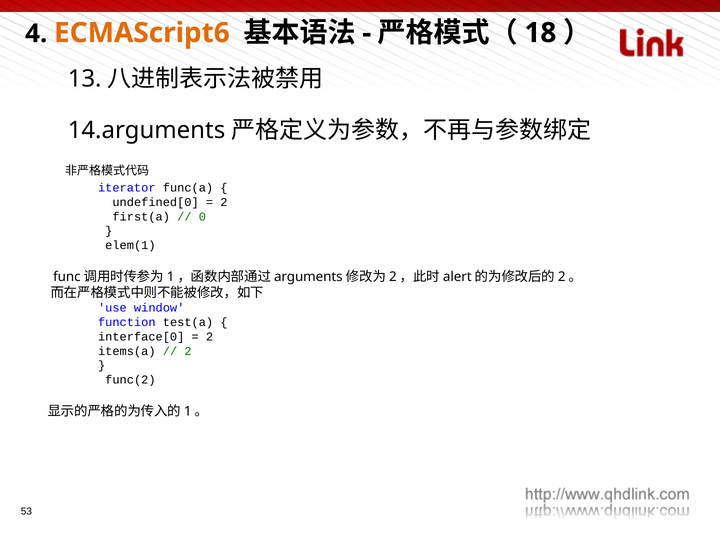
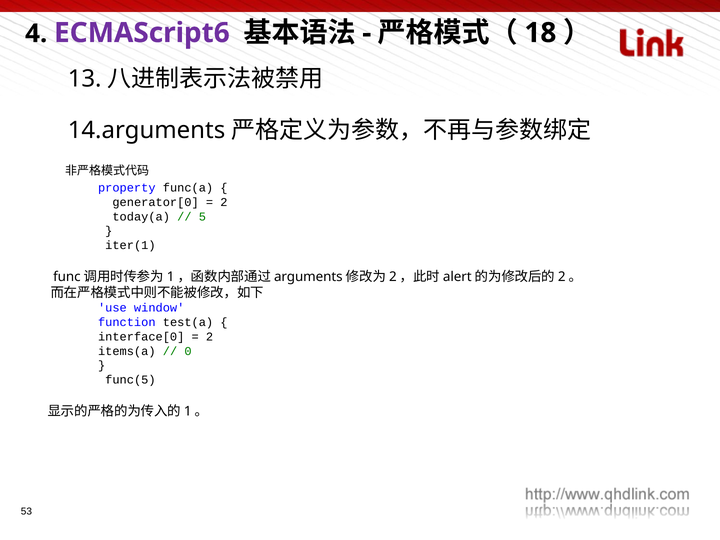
ECMAScript6 colour: orange -> purple
iterator: iterator -> property
undefined[0: undefined[0 -> generator[0
first(a: first(a -> today(a
0: 0 -> 5
elem(1: elem(1 -> iter(1
2 at (188, 351): 2 -> 0
func(2: func(2 -> func(5
